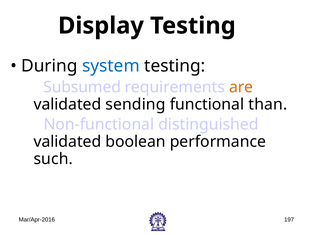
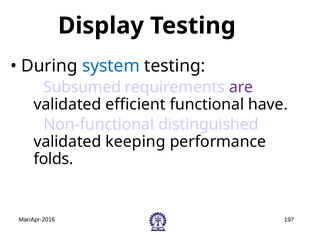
are colour: orange -> purple
sending: sending -> efficient
than: than -> have
boolean: boolean -> keeping
such: such -> folds
